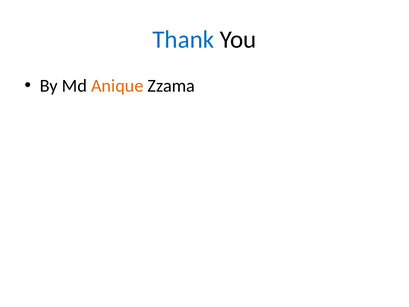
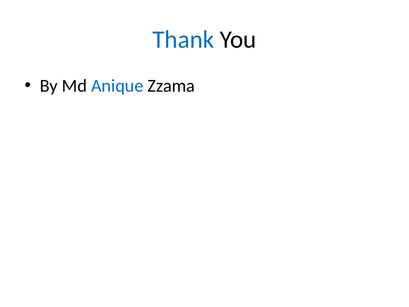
Anique colour: orange -> blue
